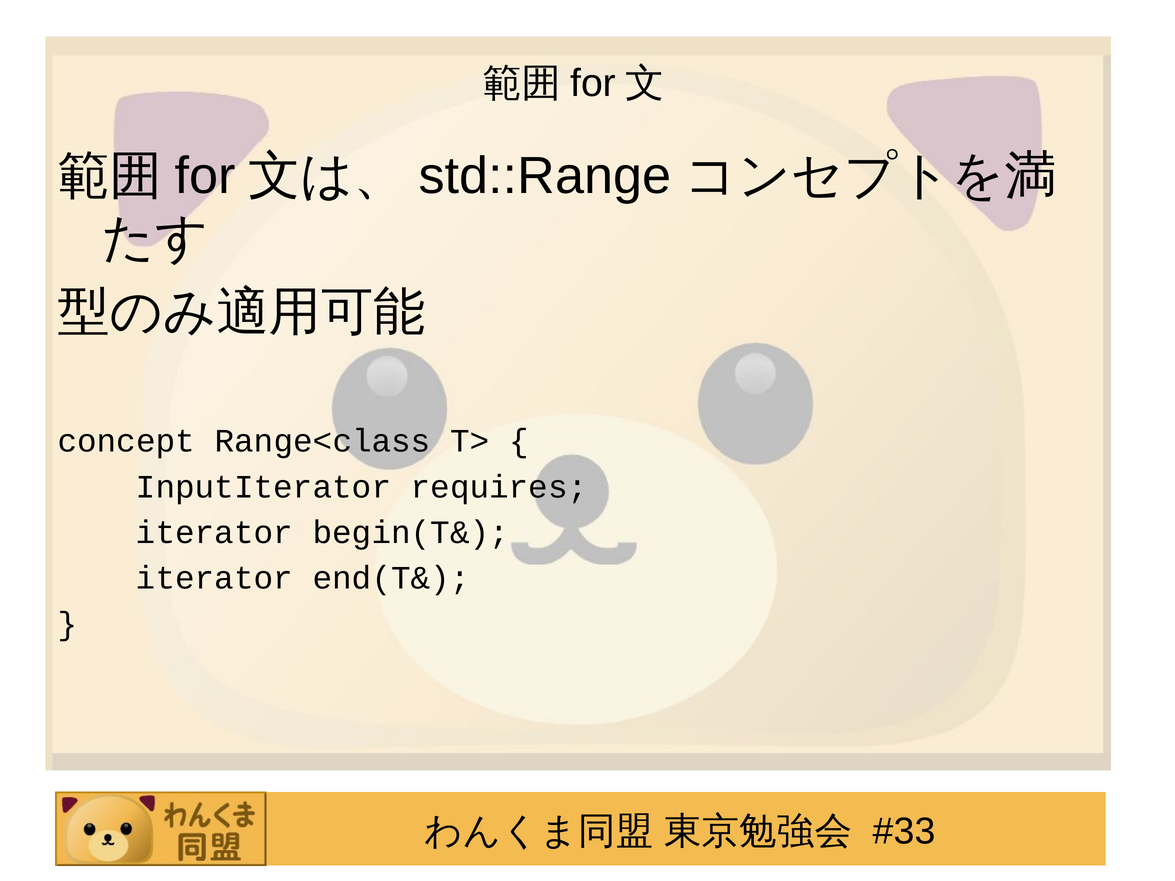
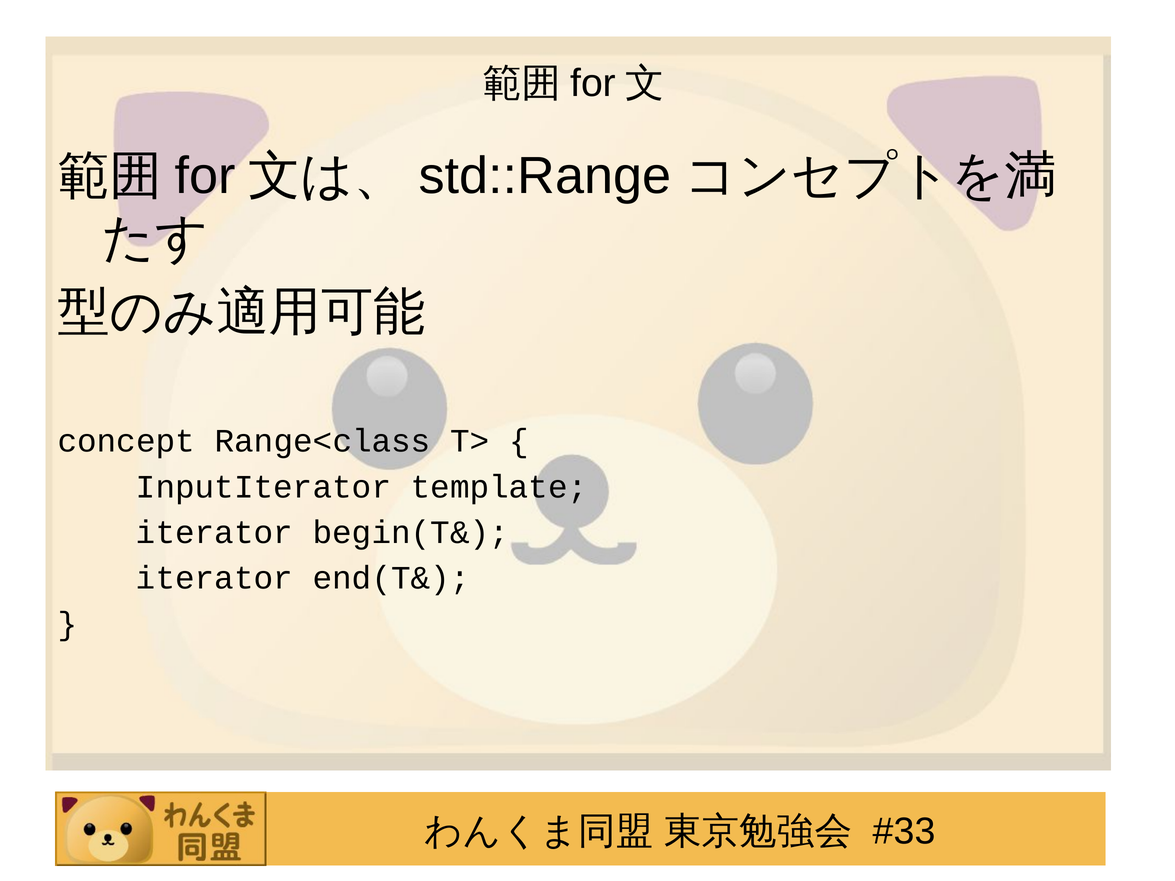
requires: requires -> template
